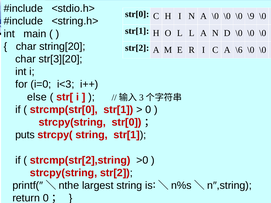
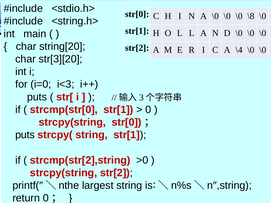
\9: \9 -> \8
\6: \6 -> \4
else at (37, 97): else -> puts
